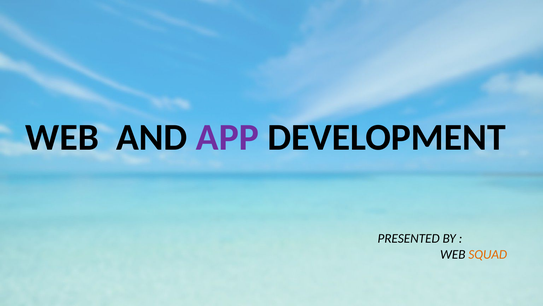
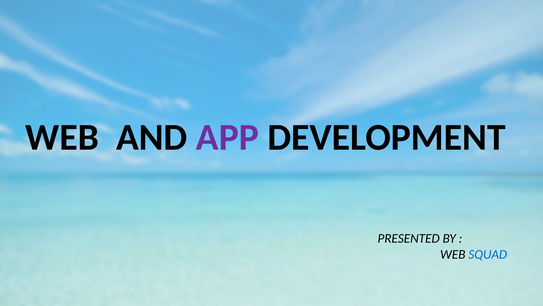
SQUAD colour: orange -> blue
